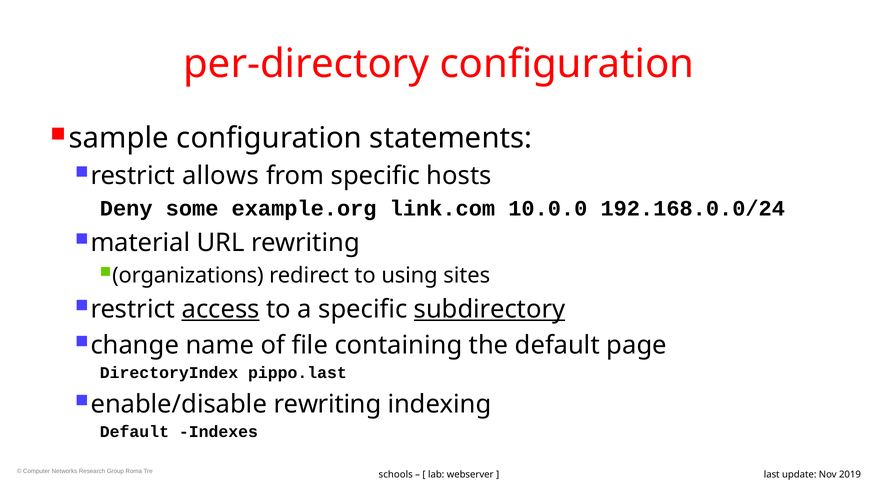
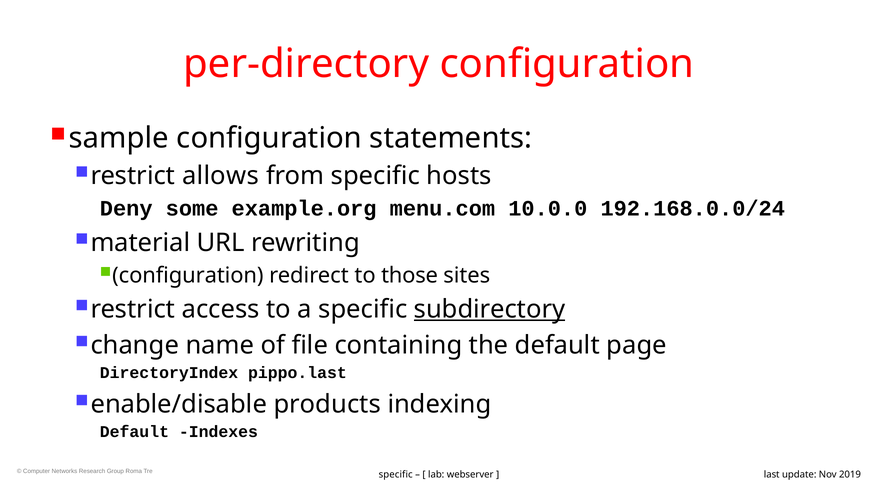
link.com: link.com -> menu.com
organizations at (188, 275): organizations -> configuration
using: using -> those
access underline: present -> none
enable/disable rewriting: rewriting -> products
schools at (396, 474): schools -> specific
